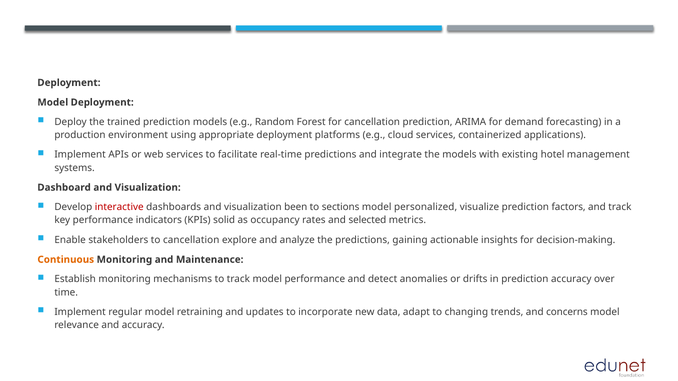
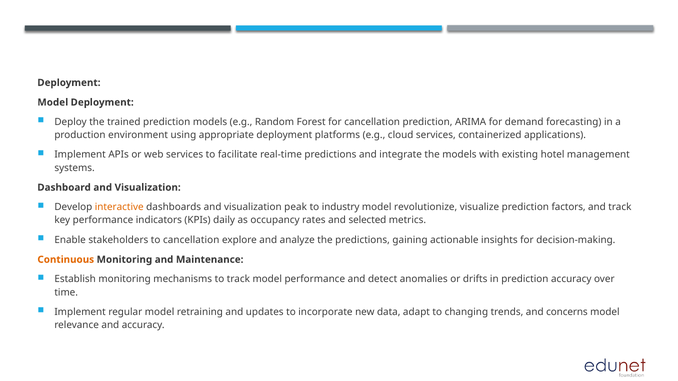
interactive colour: red -> orange
been: been -> peak
sections: sections -> industry
personalized: personalized -> revolutionize
solid: solid -> daily
